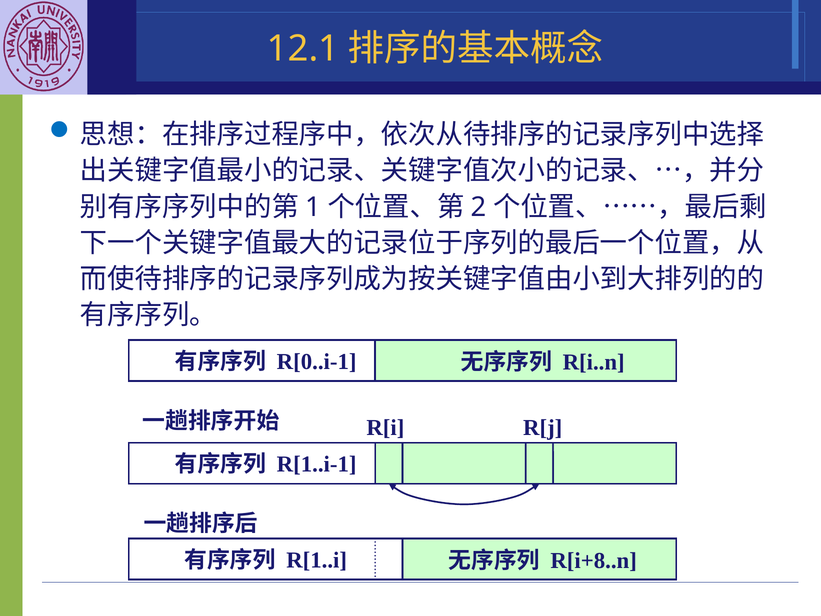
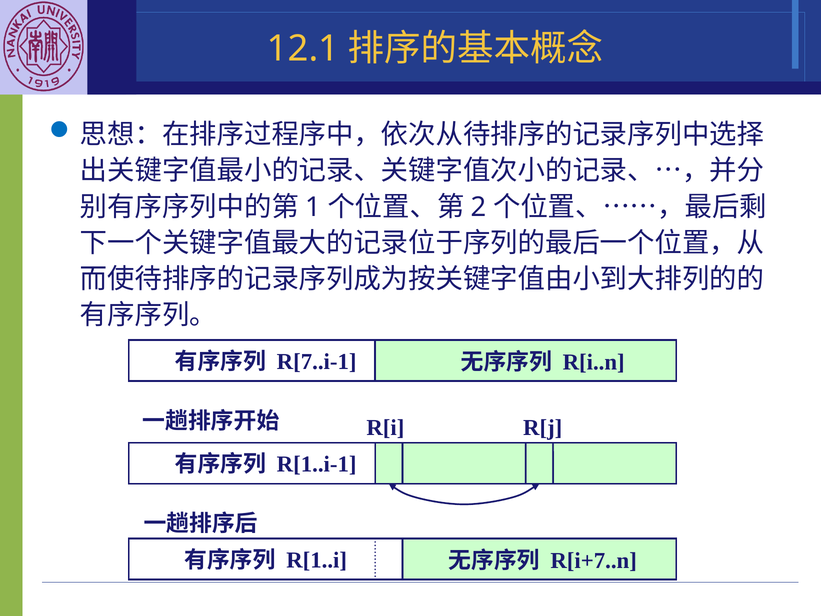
R[0..i-1: R[0..i-1 -> R[7..i-1
R[i+8..n: R[i+8..n -> R[i+7..n
